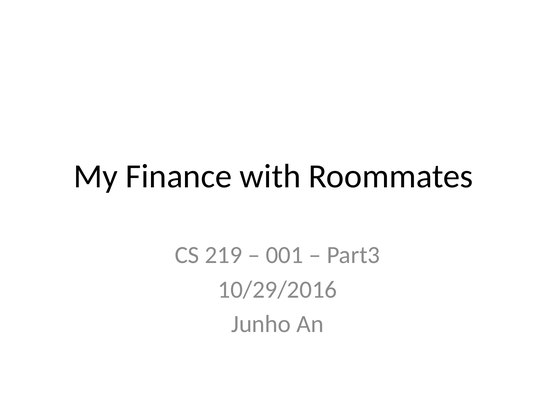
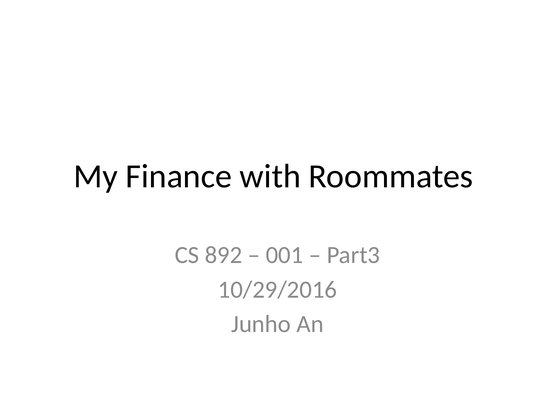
219: 219 -> 892
